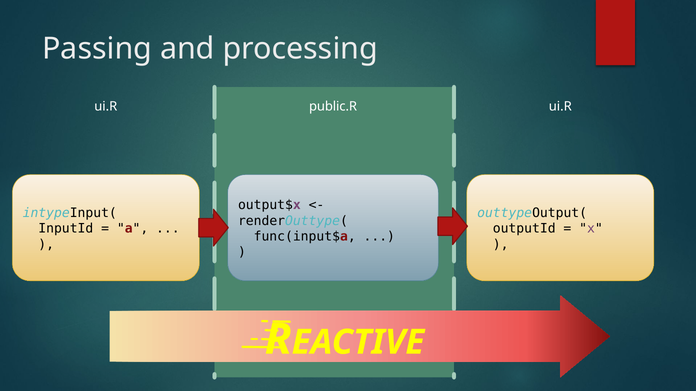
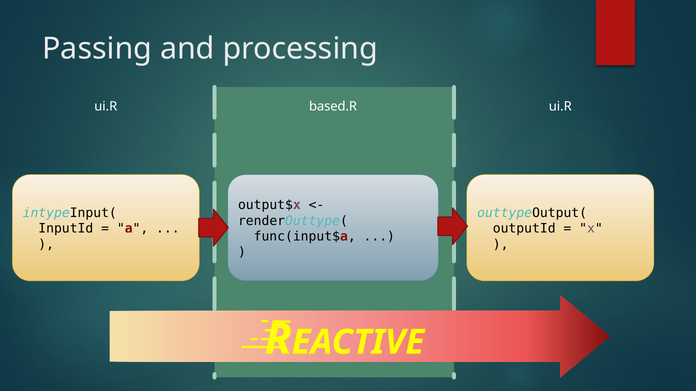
public.R: public.R -> based.R
